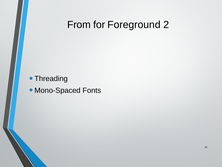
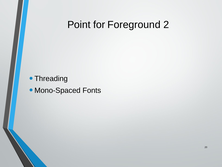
From: From -> Point
